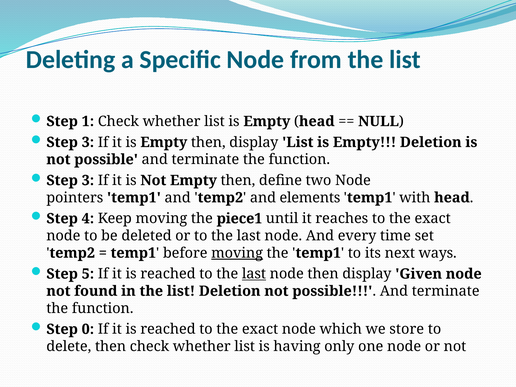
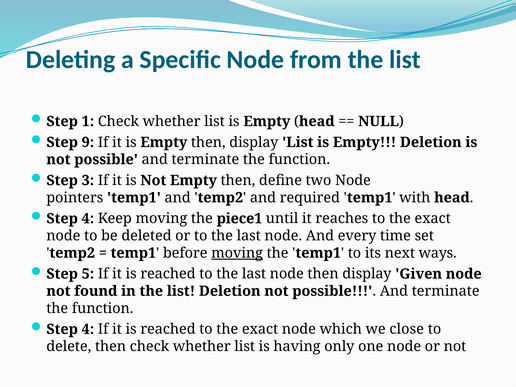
3 at (88, 142): 3 -> 9
elements: elements -> required
last at (254, 274) underline: present -> none
0 at (88, 329): 0 -> 4
store: store -> close
